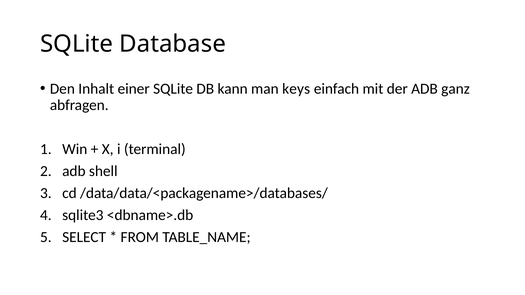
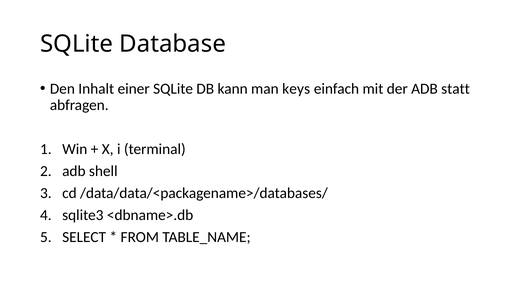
ganz: ganz -> statt
